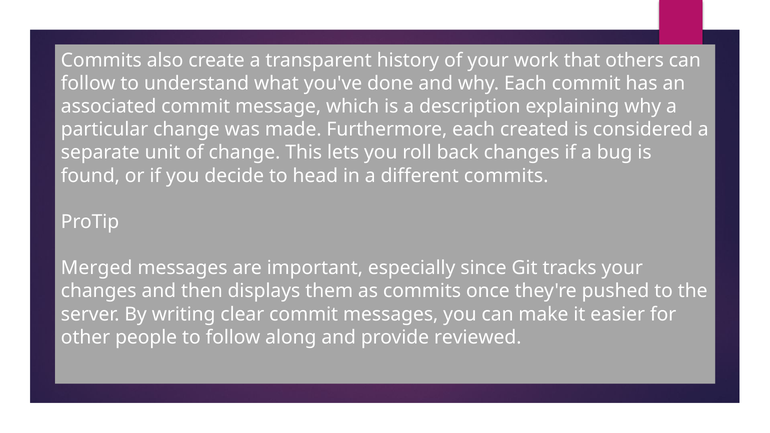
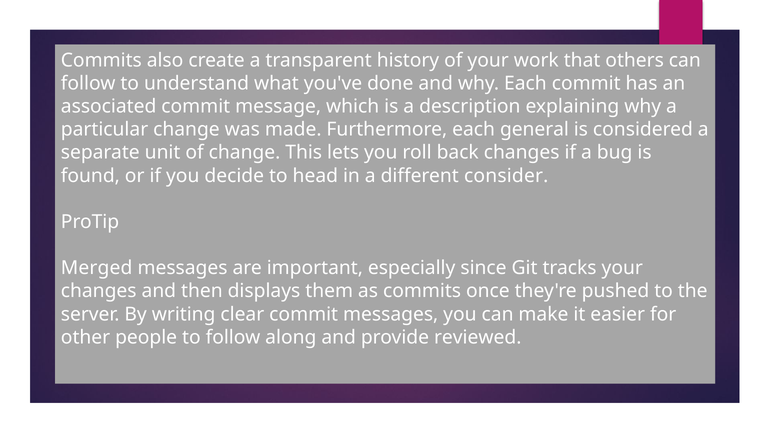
created: created -> general
different commits: commits -> consider
